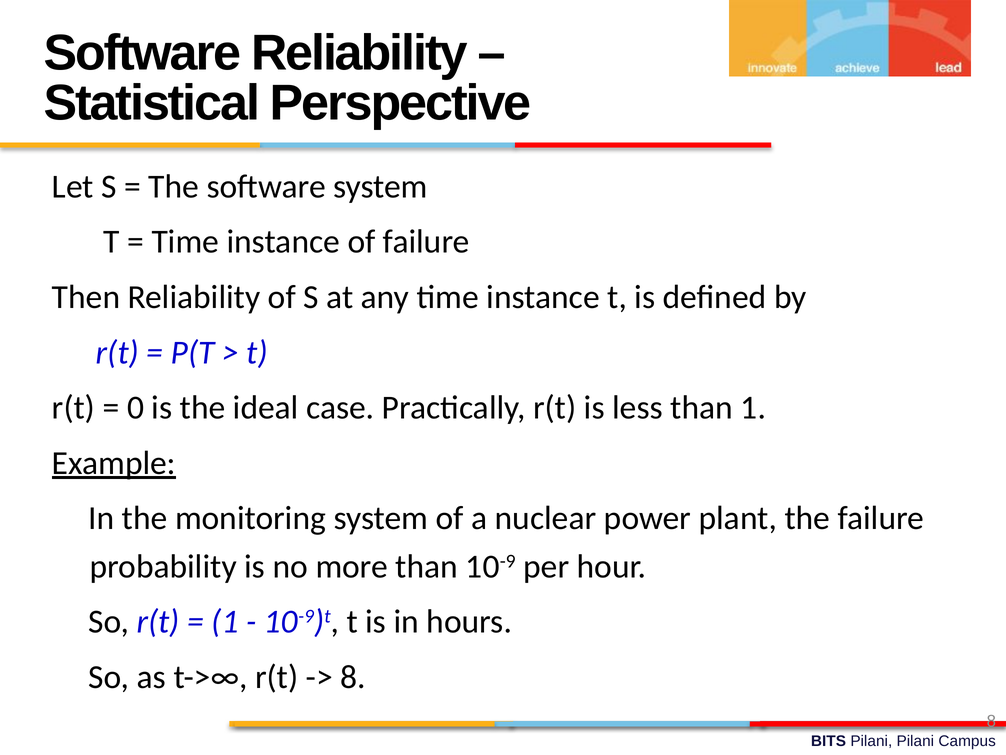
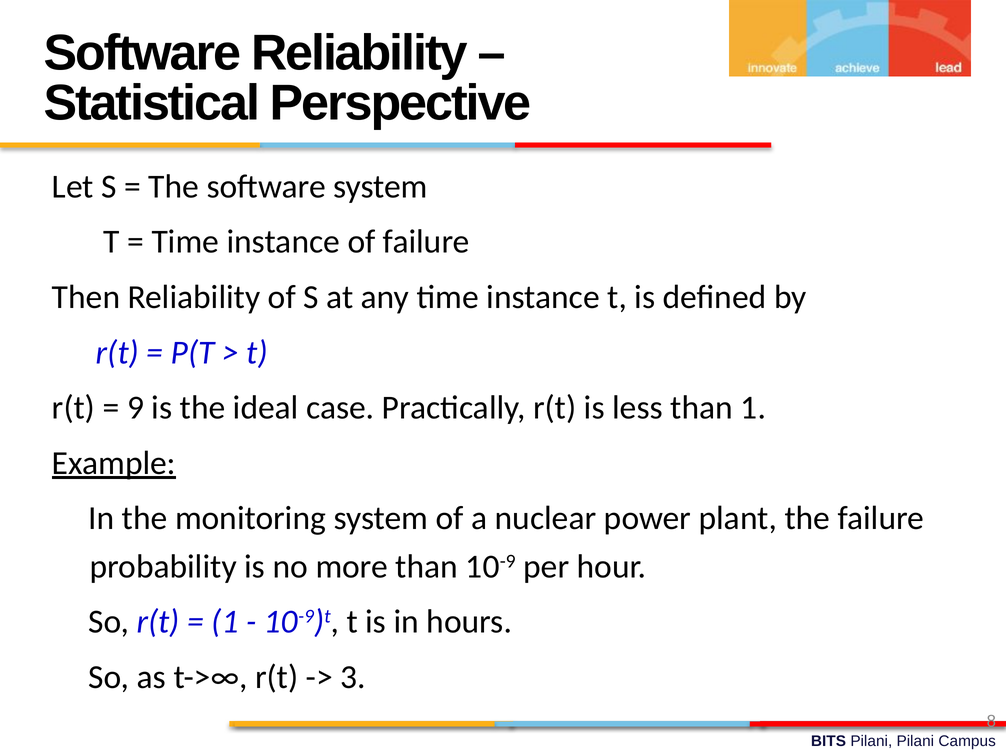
0: 0 -> 9
8 at (353, 677): 8 -> 3
